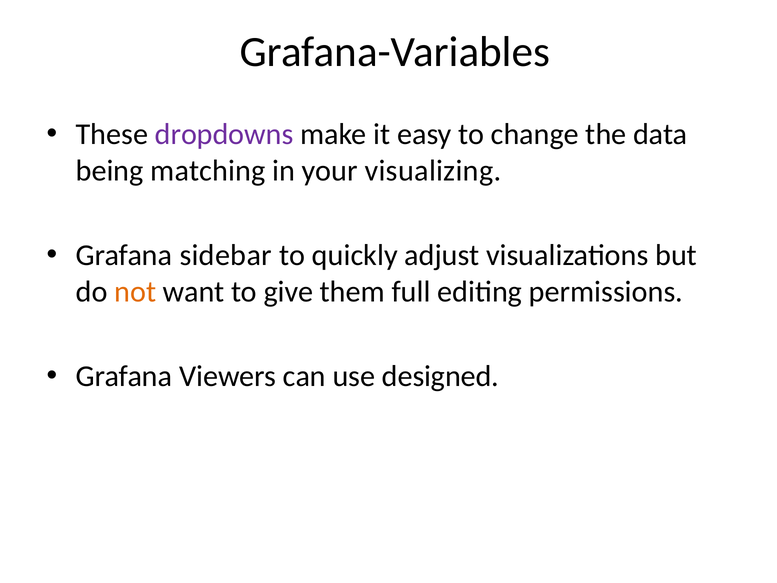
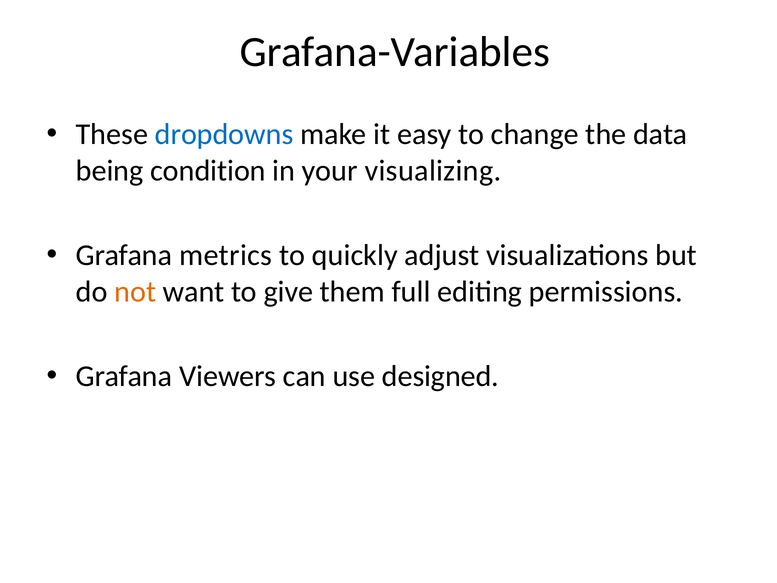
dropdowns colour: purple -> blue
matching: matching -> condition
sidebar: sidebar -> metrics
